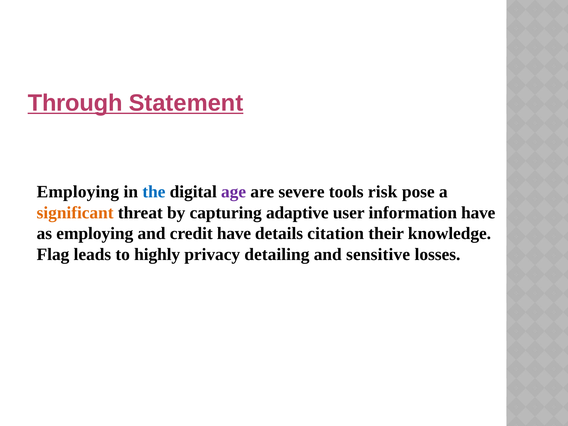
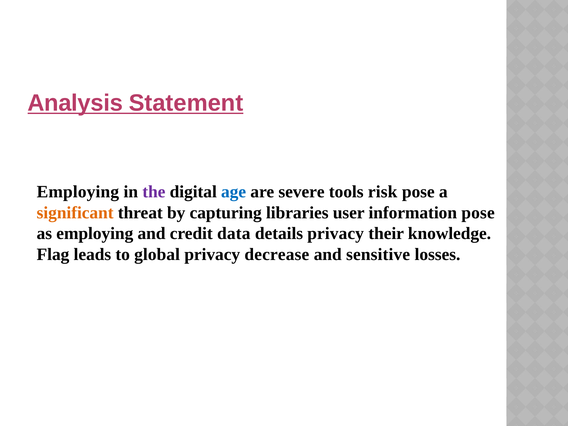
Through: Through -> Analysis
the colour: blue -> purple
age colour: purple -> blue
adaptive: adaptive -> libraries
information have: have -> pose
credit have: have -> data
details citation: citation -> privacy
highly: highly -> global
detailing: detailing -> decrease
